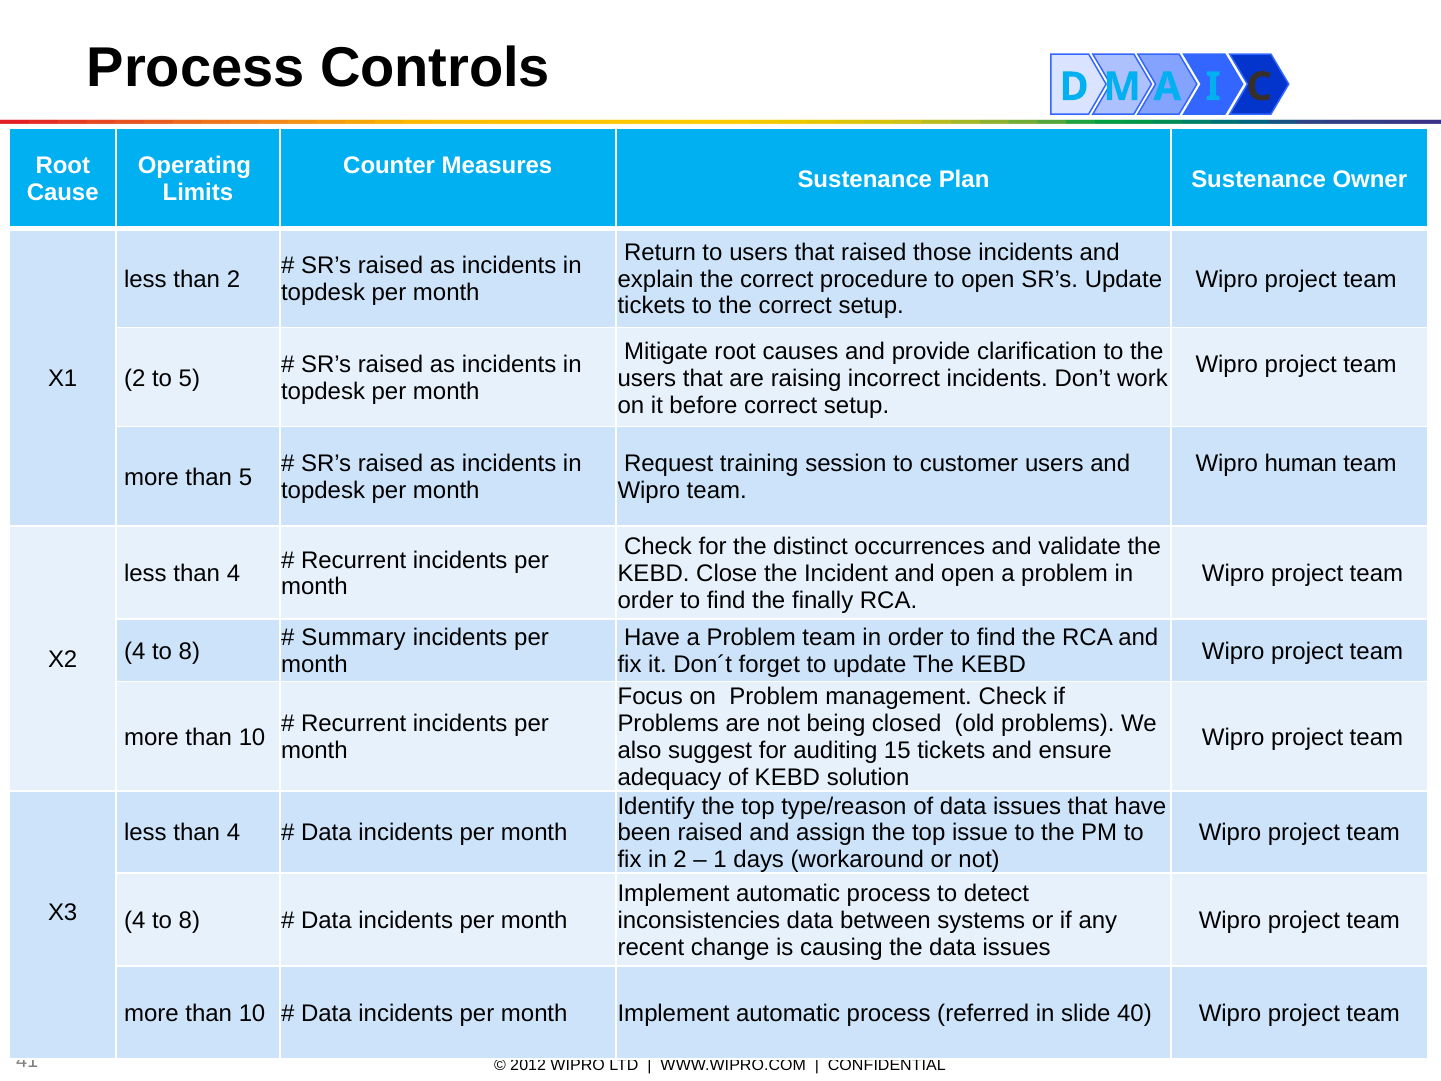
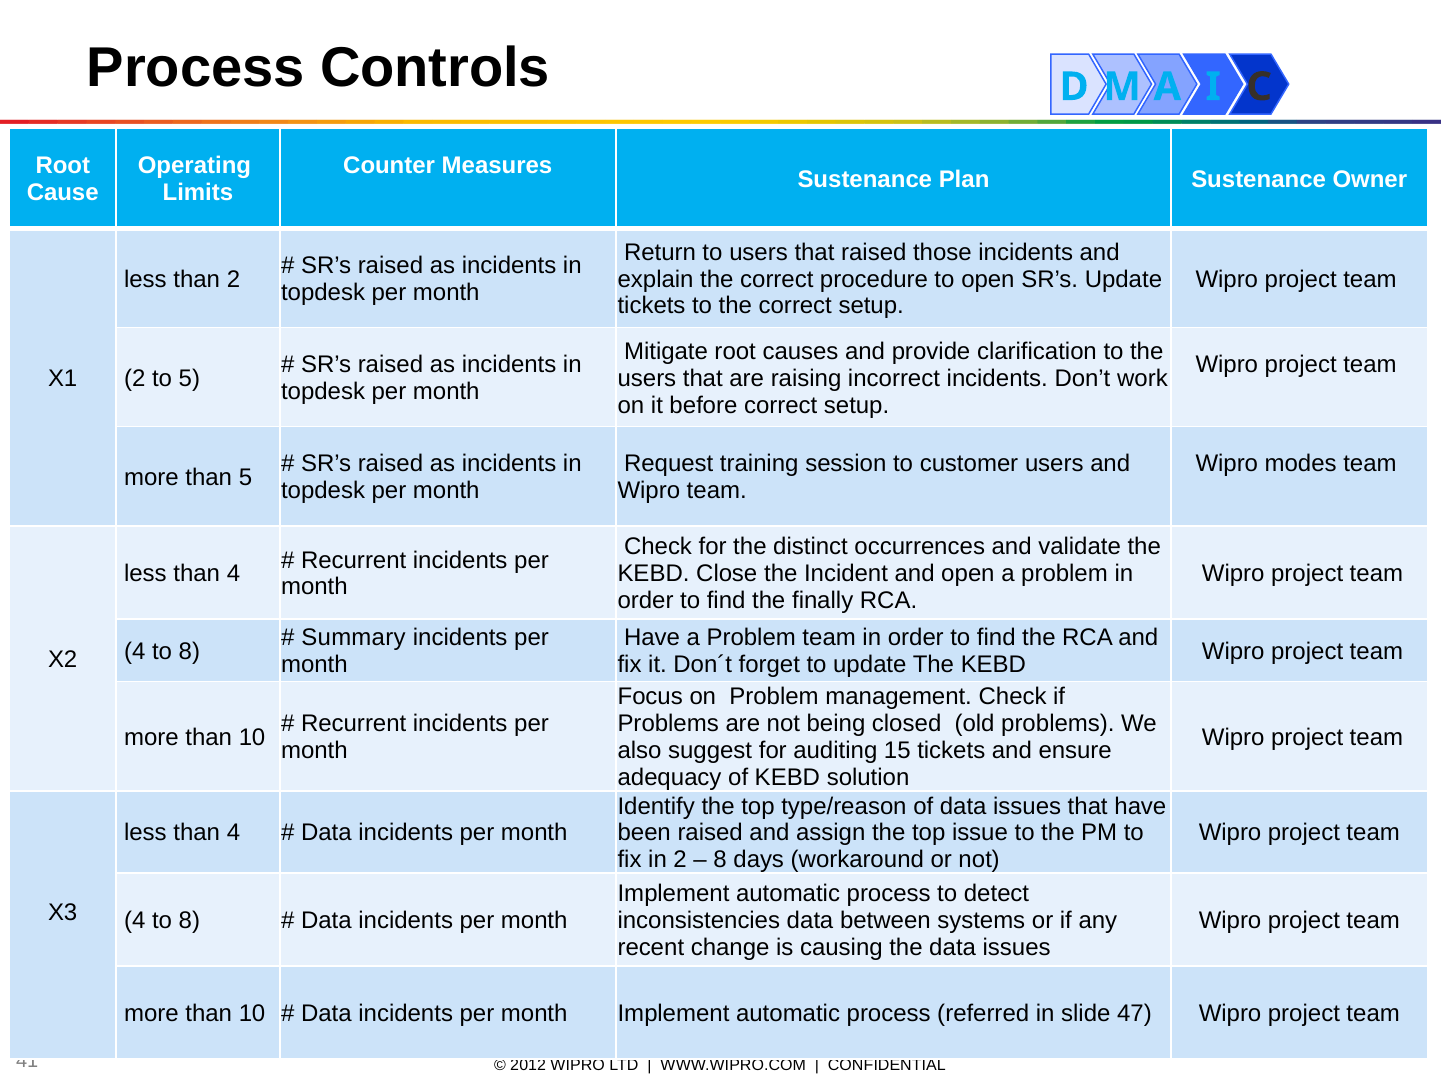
human: human -> modes
1 at (720, 860): 1 -> 8
40: 40 -> 47
